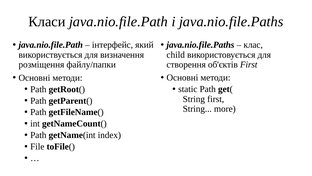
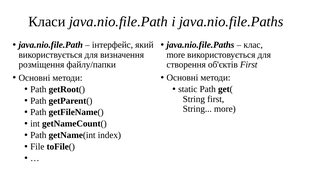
child at (176, 55): child -> more
